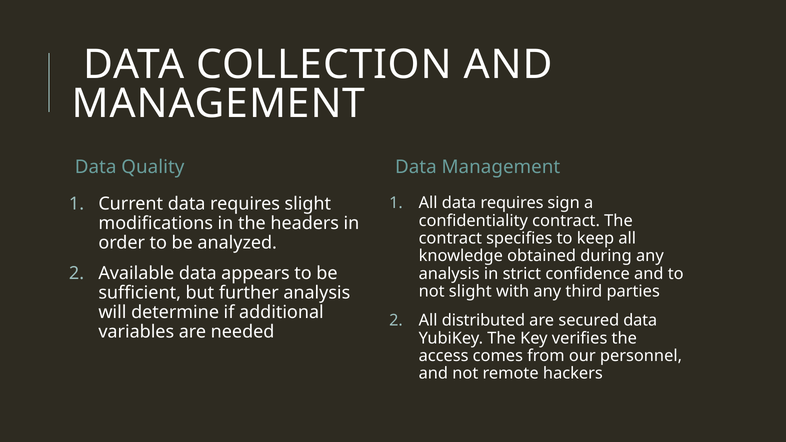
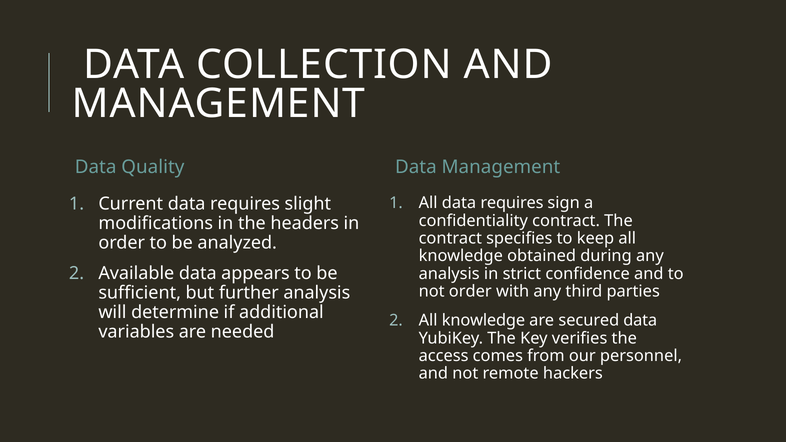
not slight: slight -> order
distributed at (483, 321): distributed -> knowledge
